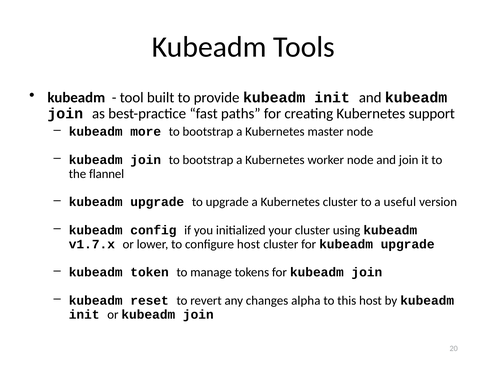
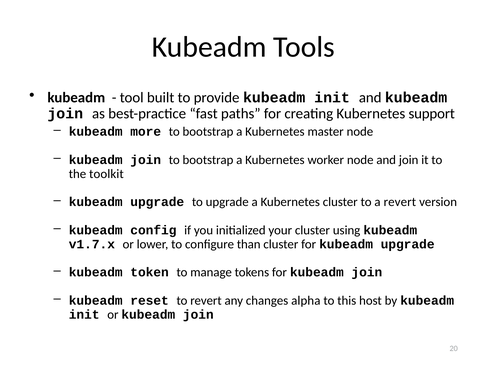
flannel: flannel -> toolkit
a useful: useful -> revert
configure host: host -> than
